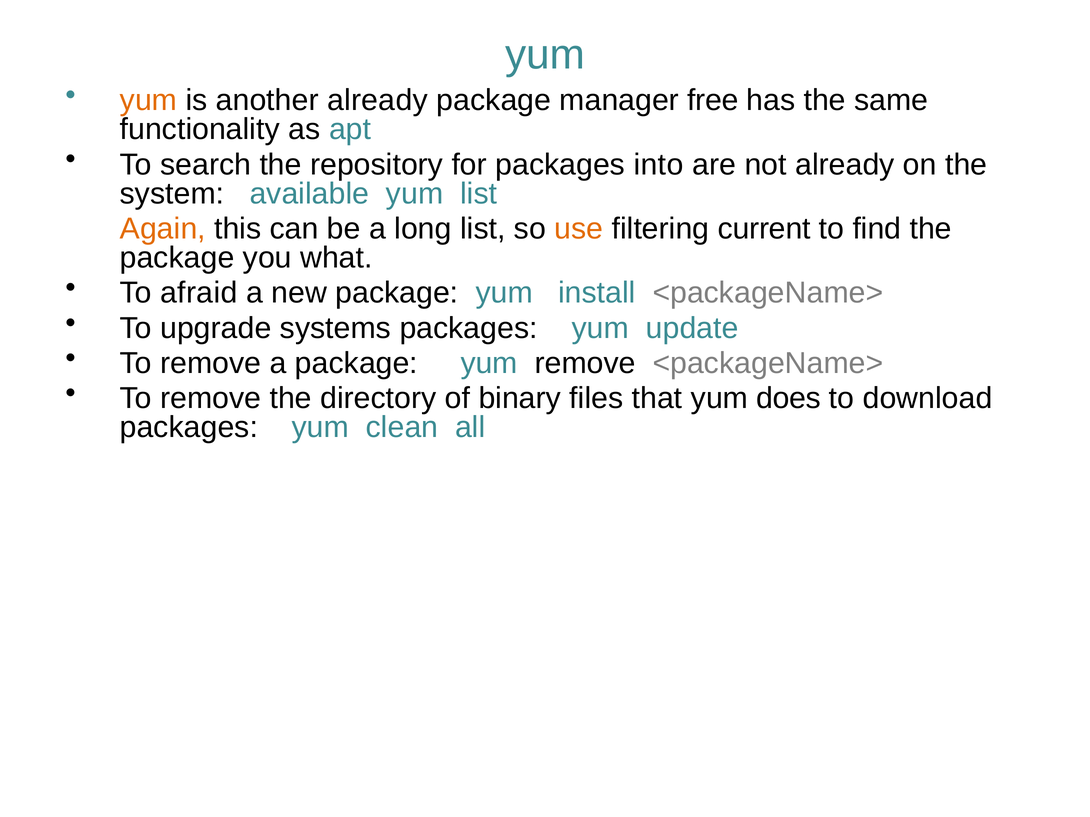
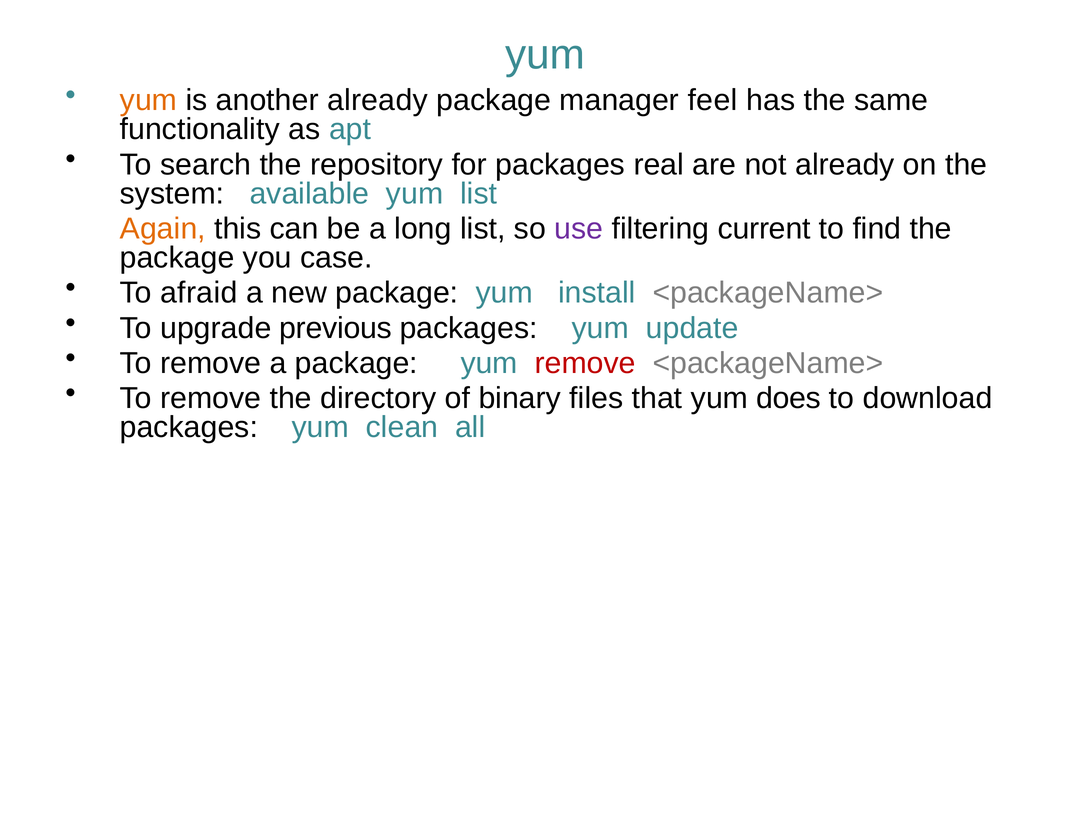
free: free -> feel
into: into -> real
use colour: orange -> purple
what: what -> case
systems: systems -> previous
remove at (585, 363) colour: black -> red
